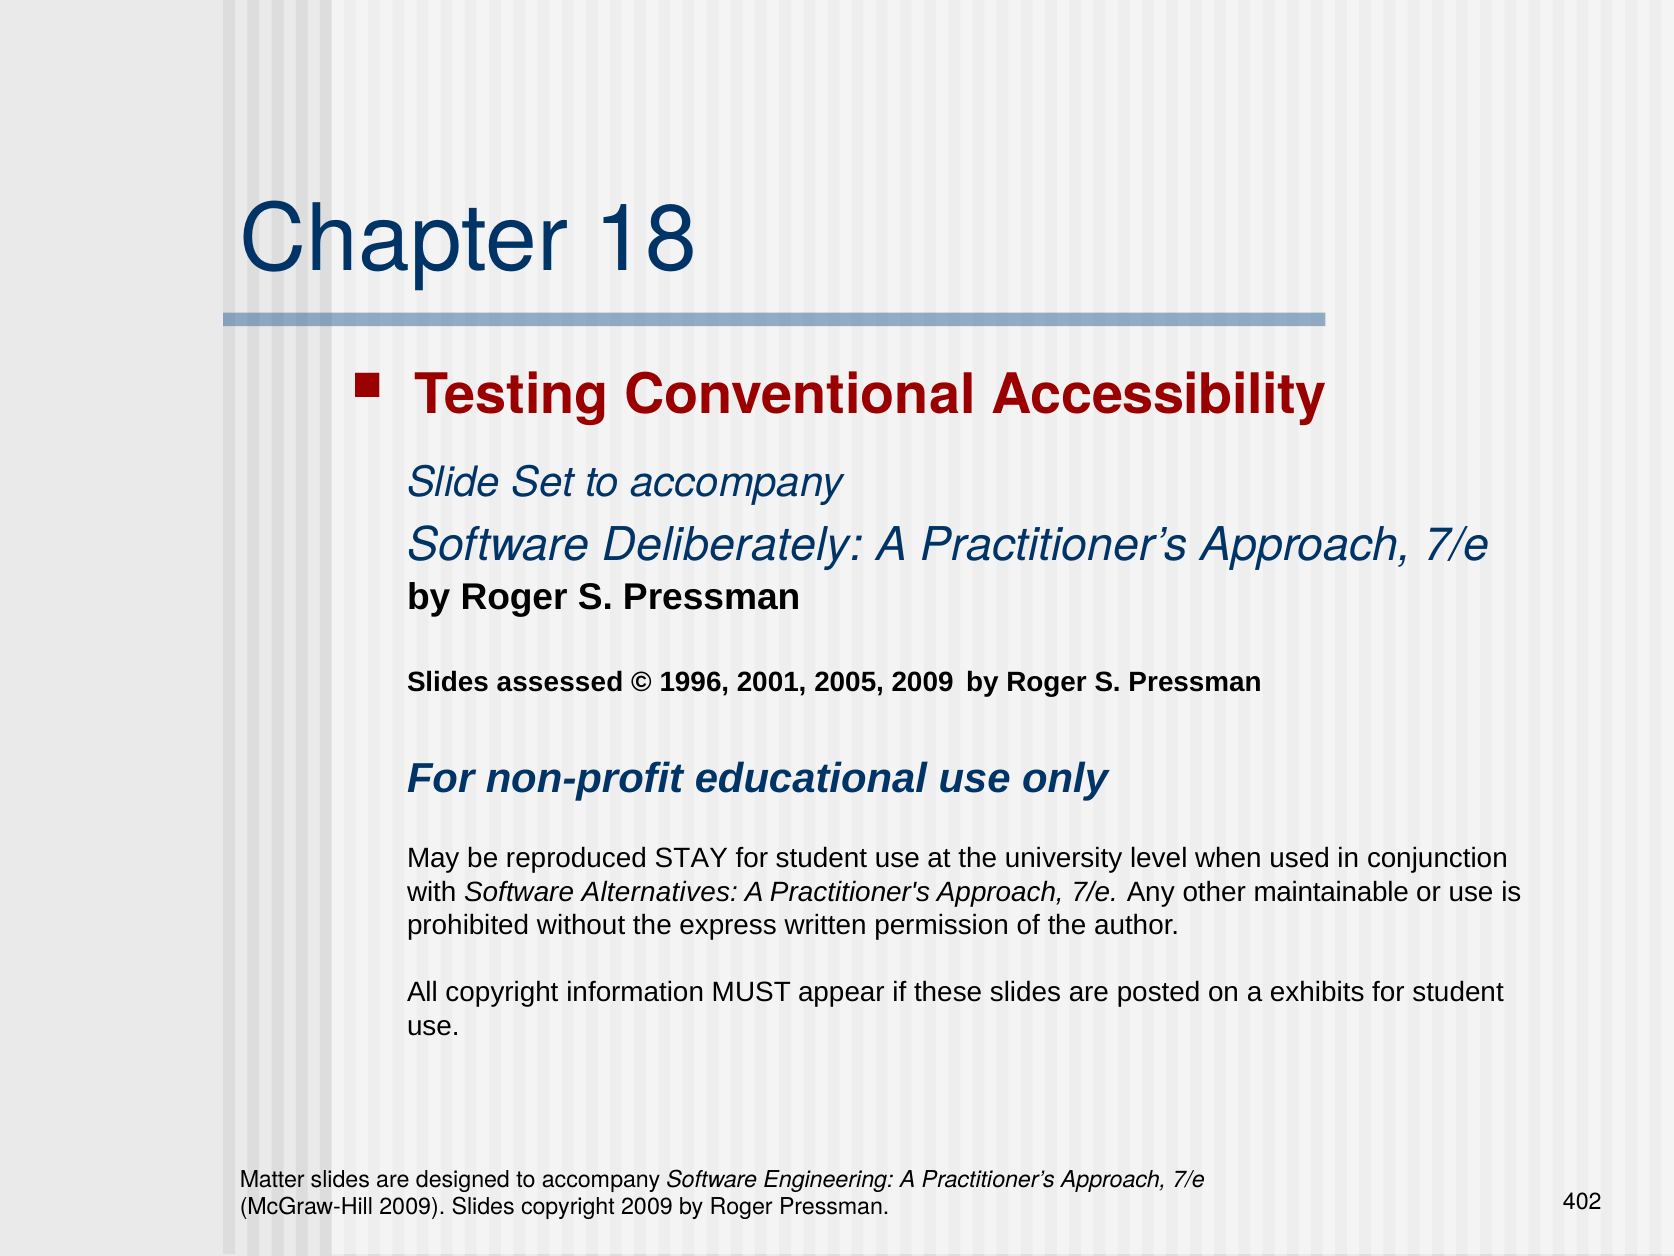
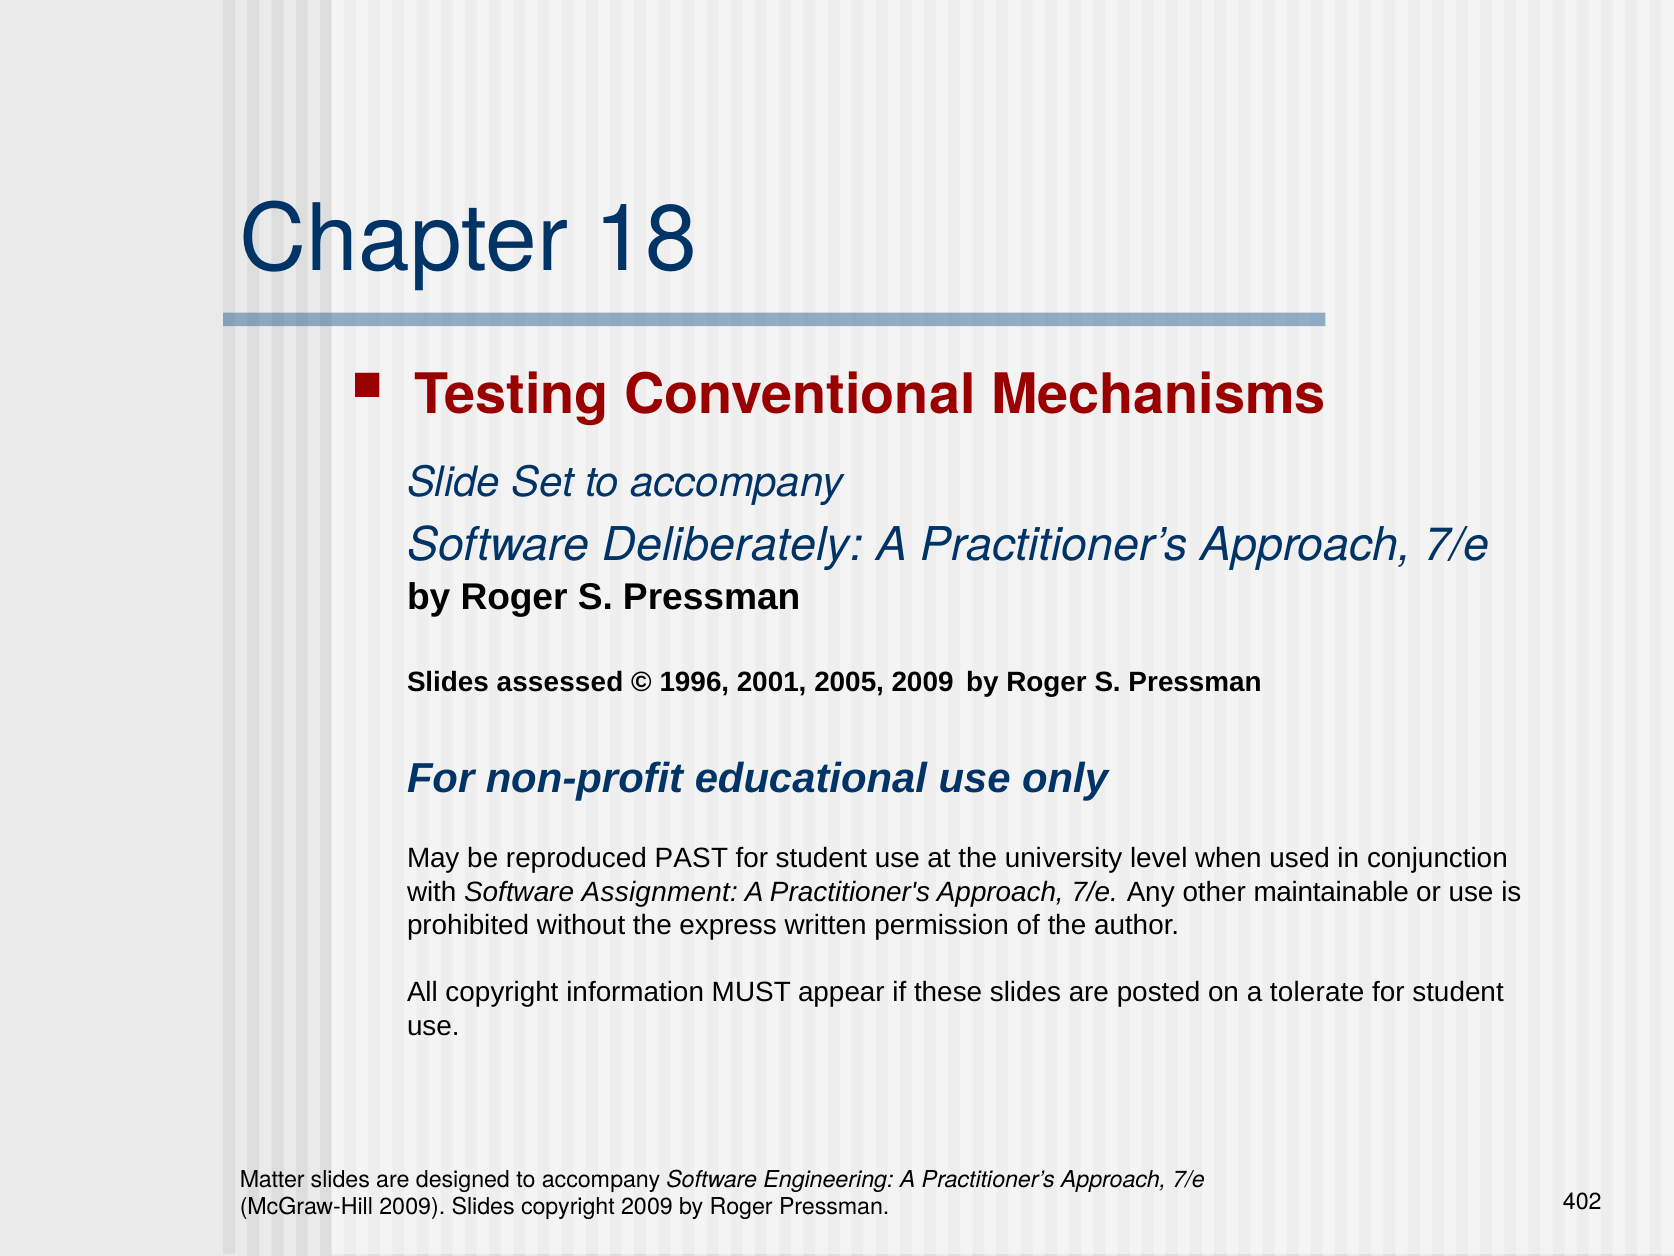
Accessibility: Accessibility -> Mechanisms
STAY: STAY -> PAST
Alternatives: Alternatives -> Assignment
exhibits: exhibits -> tolerate
